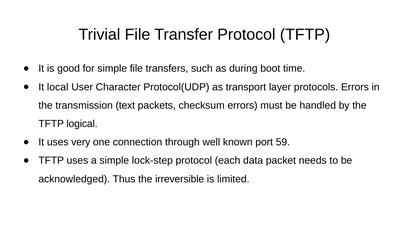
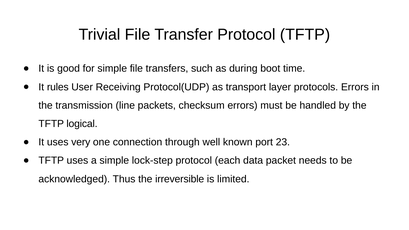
local: local -> rules
Character: Character -> Receiving
text: text -> line
59: 59 -> 23
